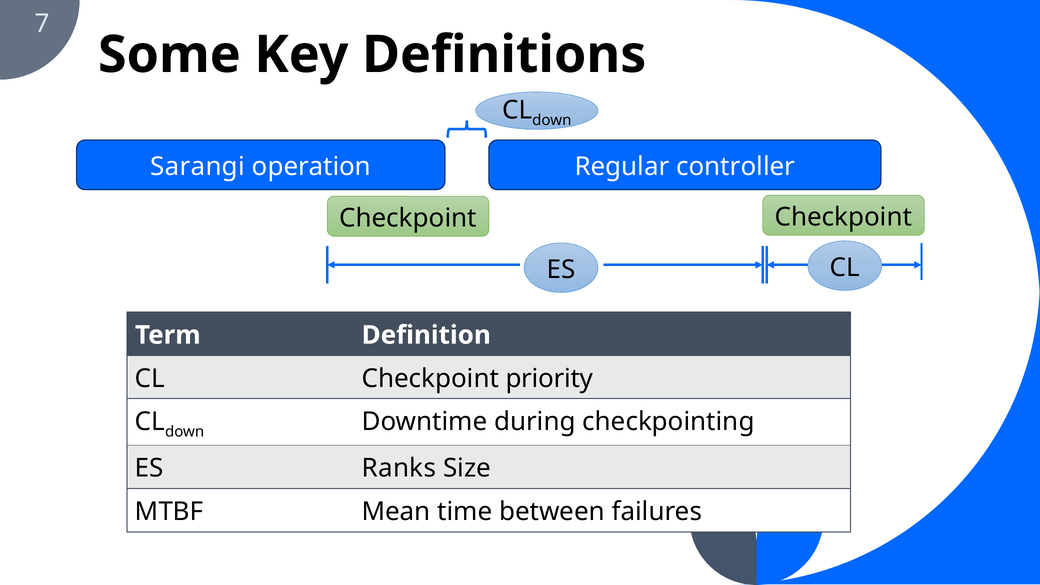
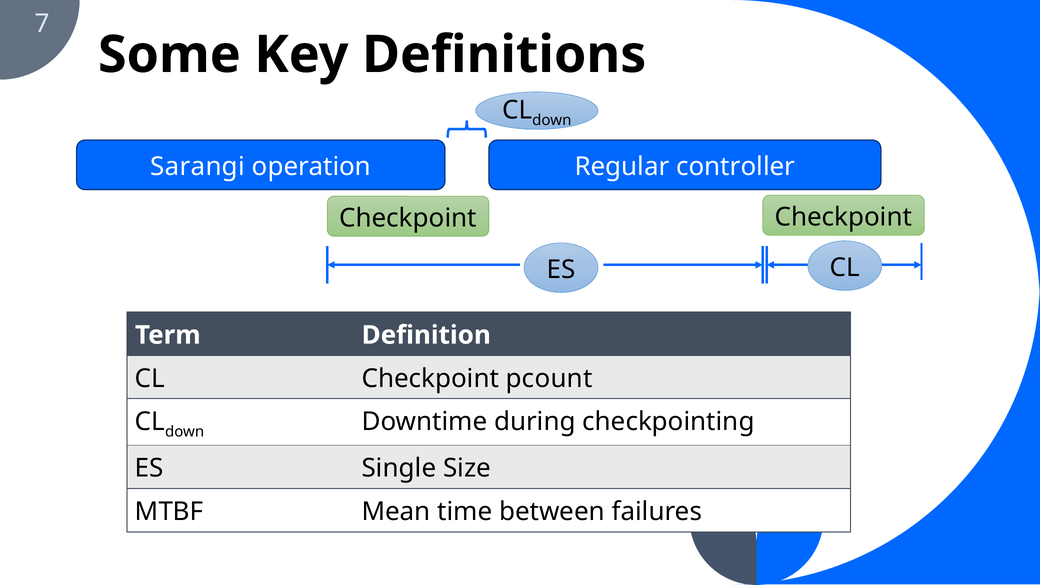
priority: priority -> pcount
Ranks: Ranks -> Single
